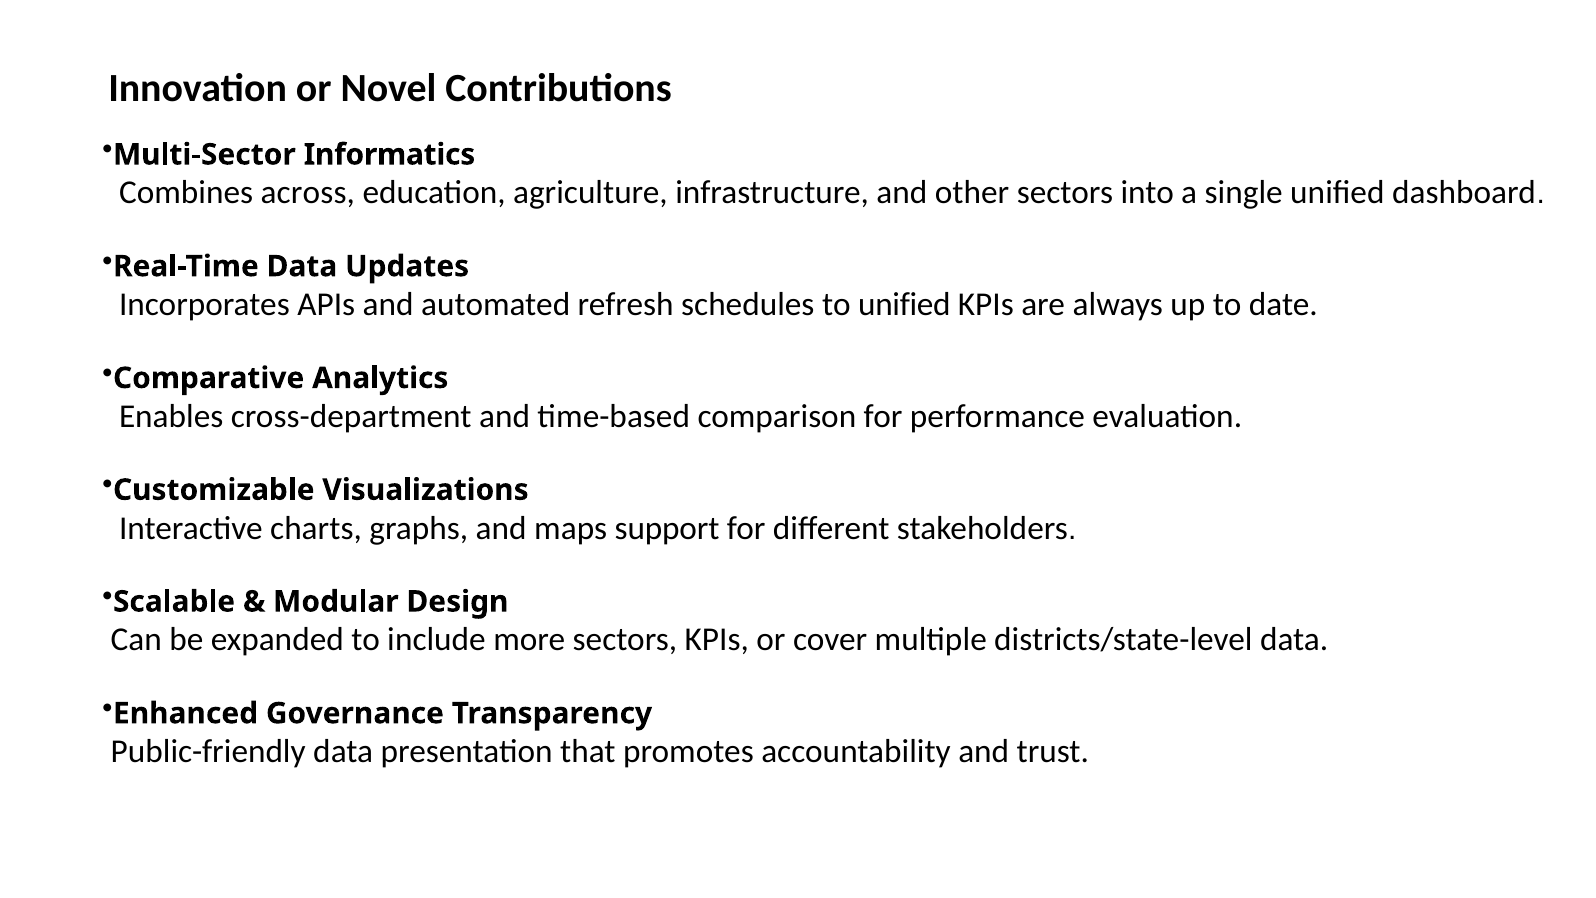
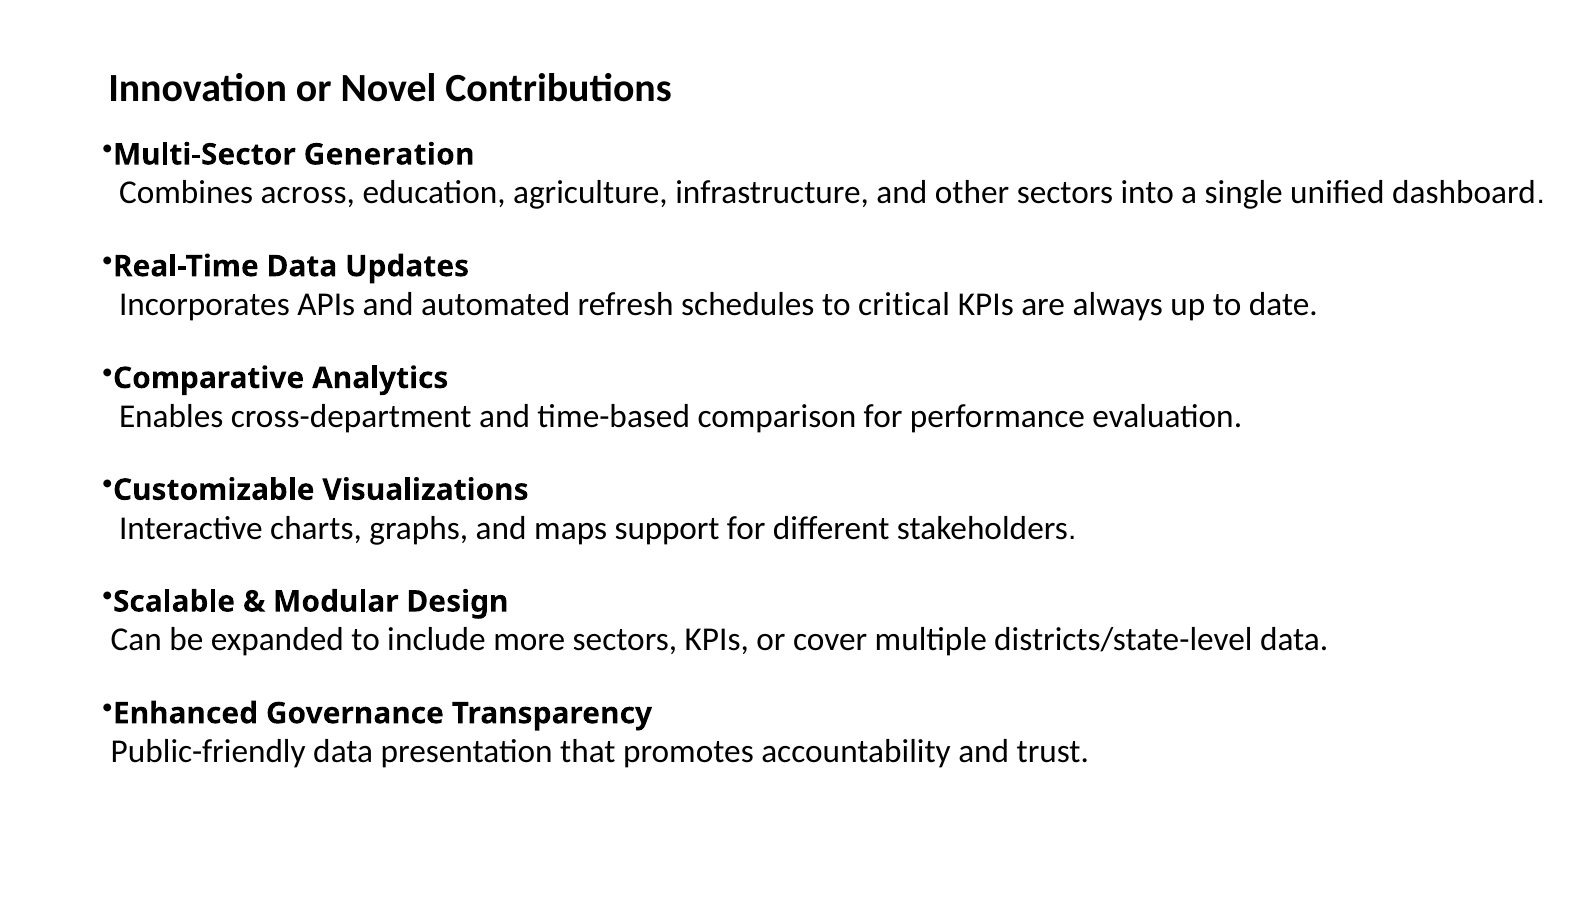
Informatics: Informatics -> Generation
to unified: unified -> critical
